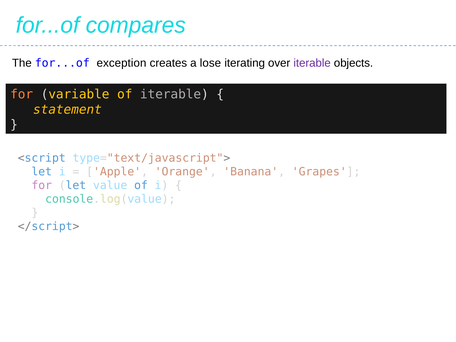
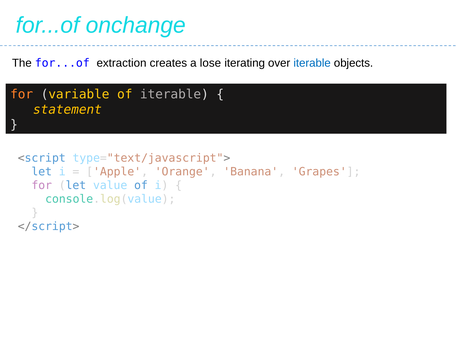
compares: compares -> onchange
exception: exception -> extraction
iterable at (312, 63) colour: purple -> blue
